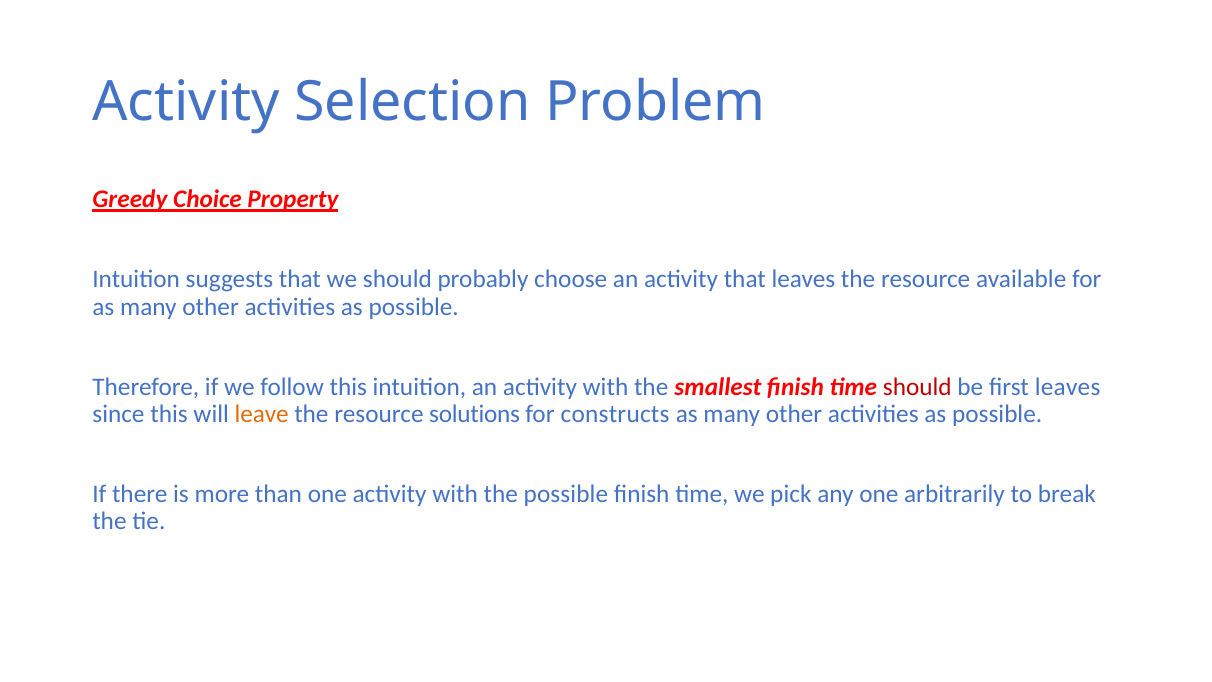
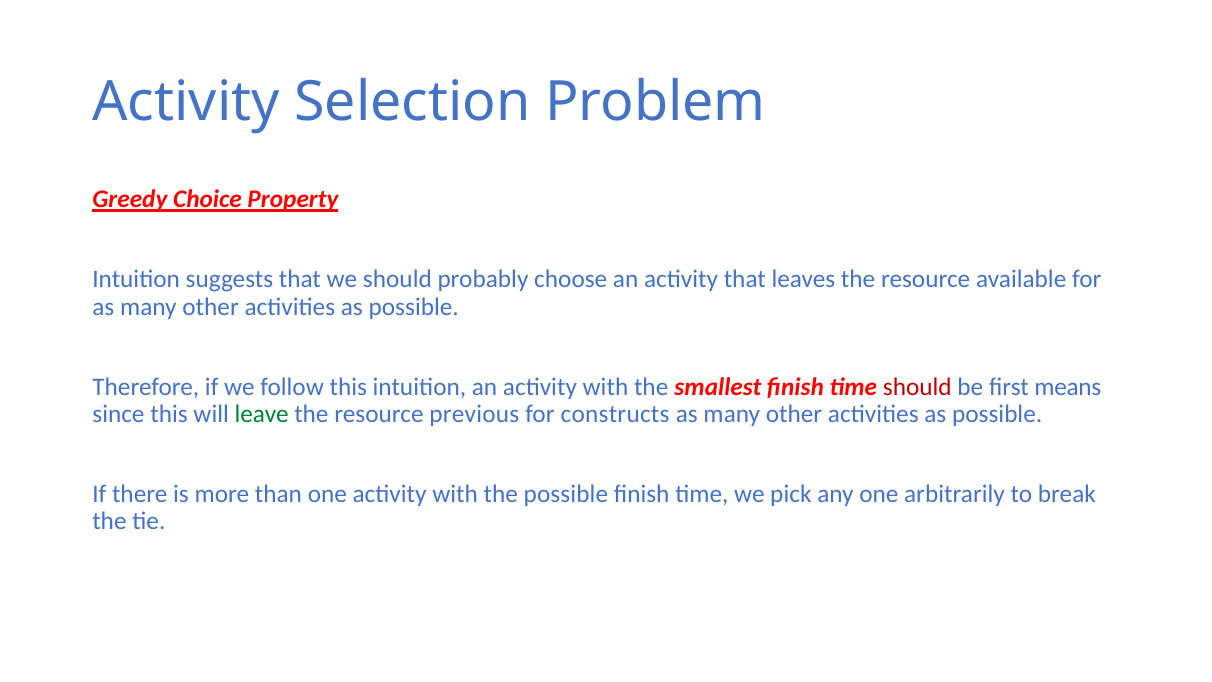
first leaves: leaves -> means
leave colour: orange -> green
solutions: solutions -> previous
